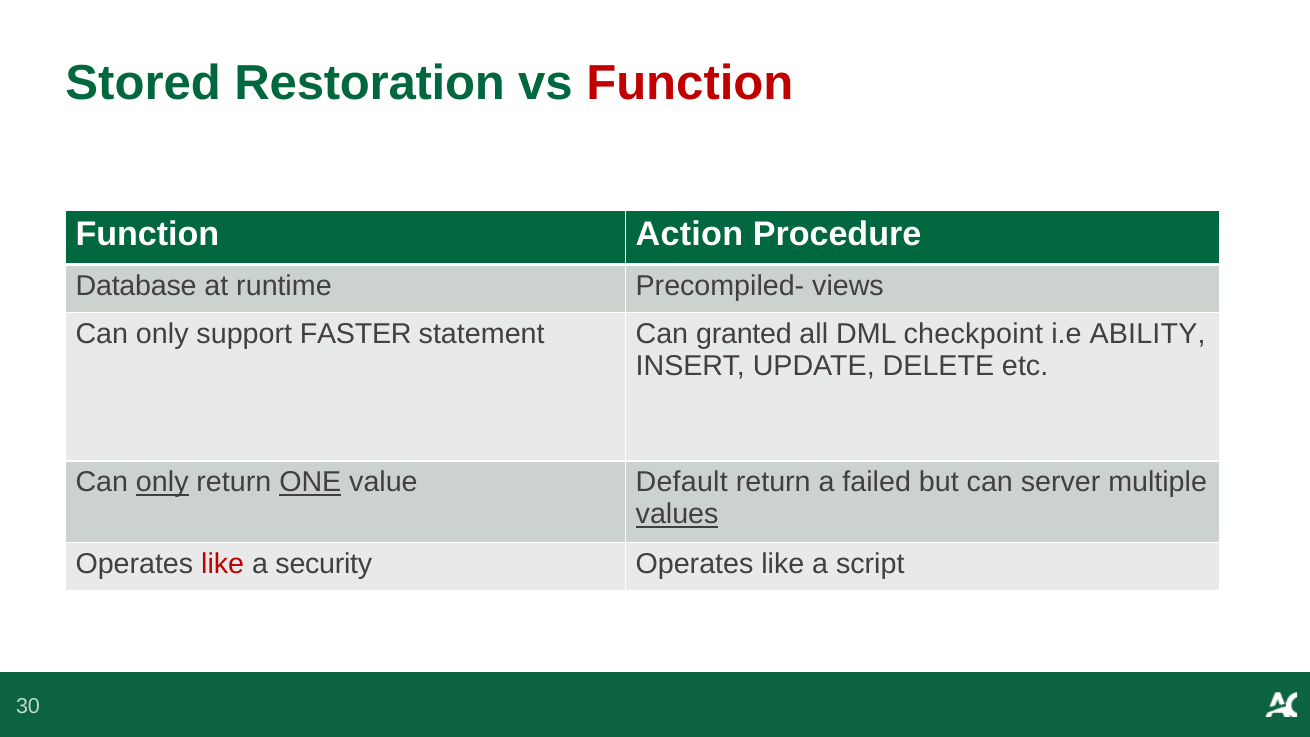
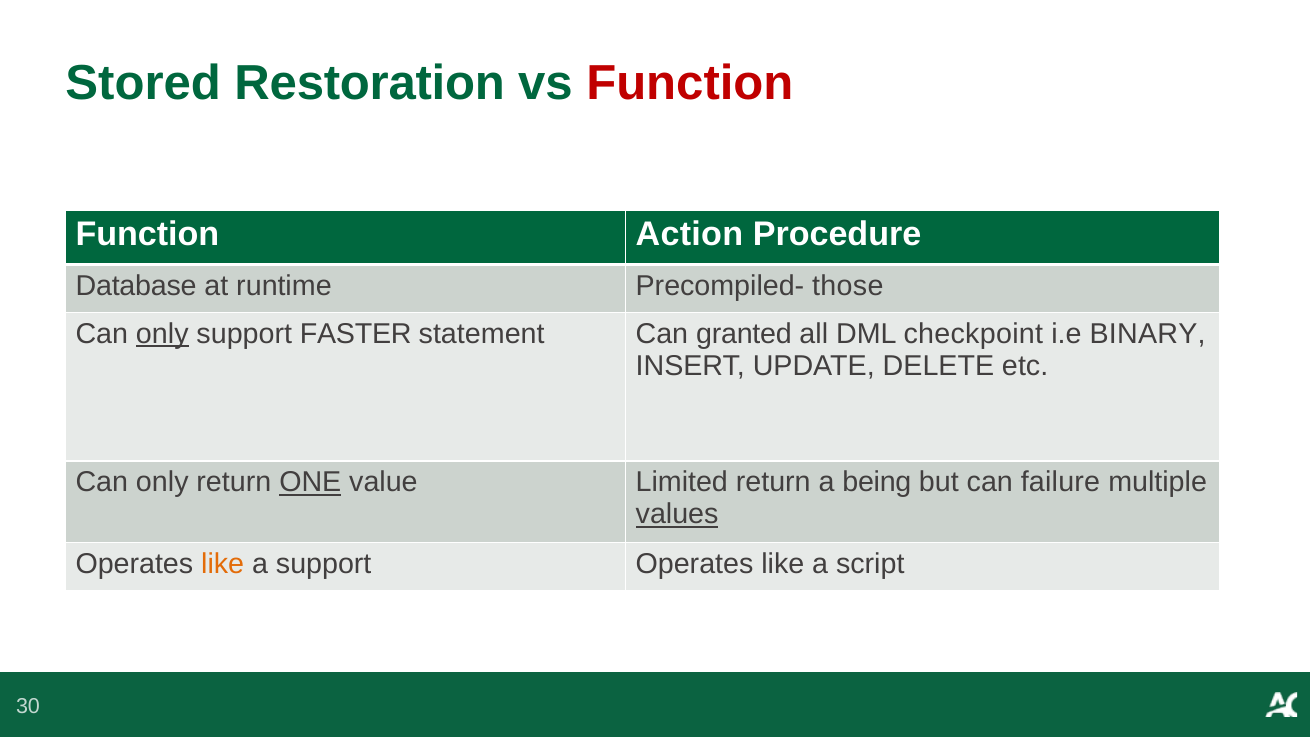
views: views -> those
only at (162, 334) underline: none -> present
ABILITY: ABILITY -> BINARY
only at (162, 482) underline: present -> none
Default: Default -> Limited
failed: failed -> being
server: server -> failure
like at (223, 564) colour: red -> orange
a security: security -> support
